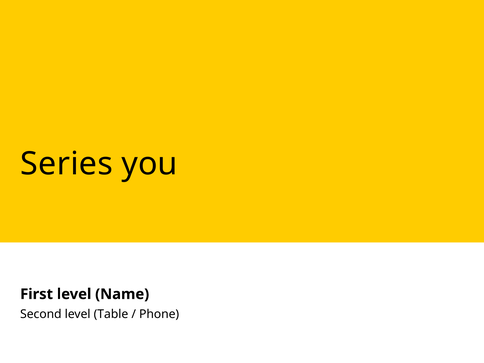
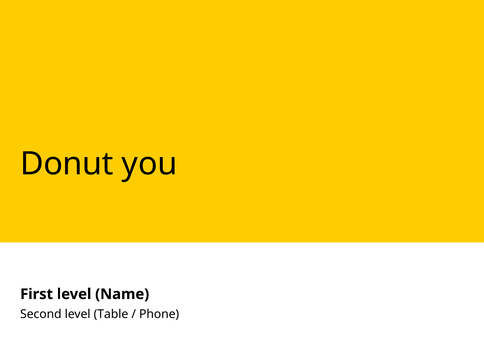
Series: Series -> Donut
